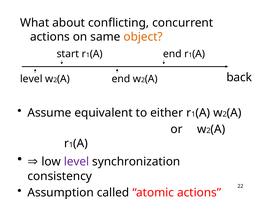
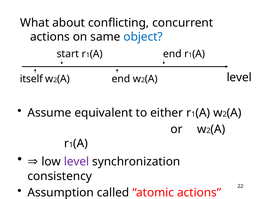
object colour: orange -> blue
level at (31, 79): level -> itself
back at (239, 78): back -> level
